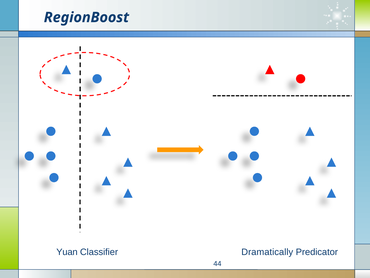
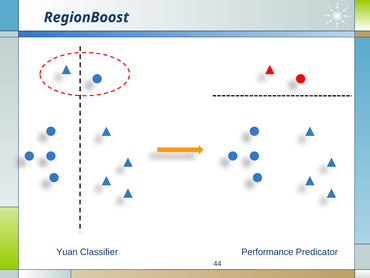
Dramatically: Dramatically -> Performance
